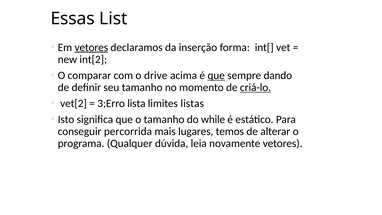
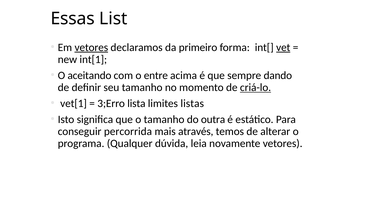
inserção: inserção -> primeiro
vet underline: none -> present
int[2: int[2 -> int[1
comparar: comparar -> aceitando
drive: drive -> entre
que at (216, 75) underline: present -> none
vet[2: vet[2 -> vet[1
while: while -> outra
lugares: lugares -> através
